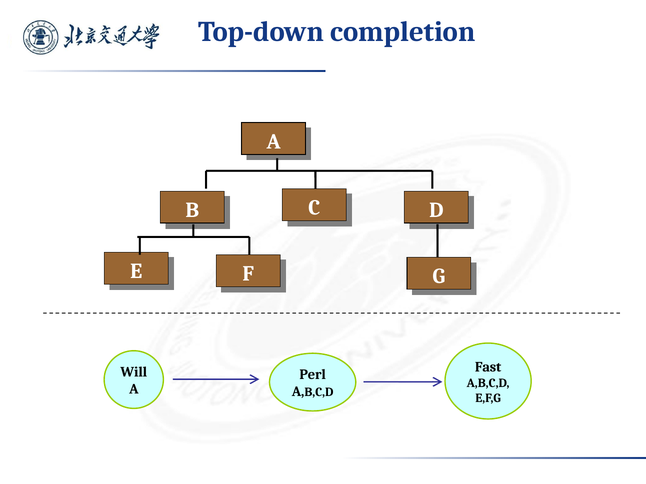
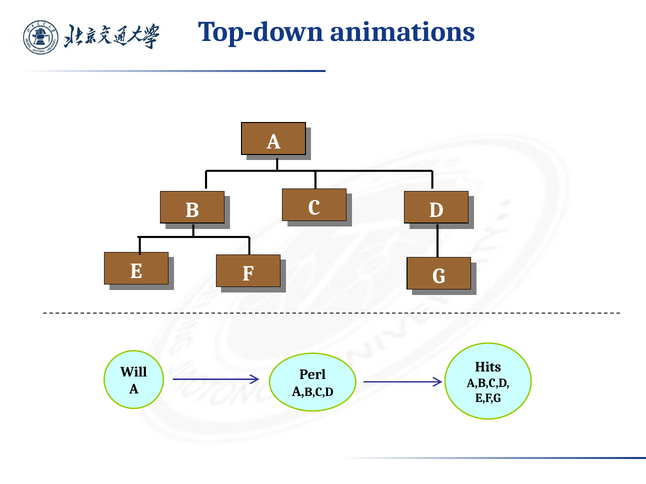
completion: completion -> animations
Fast: Fast -> Hits
